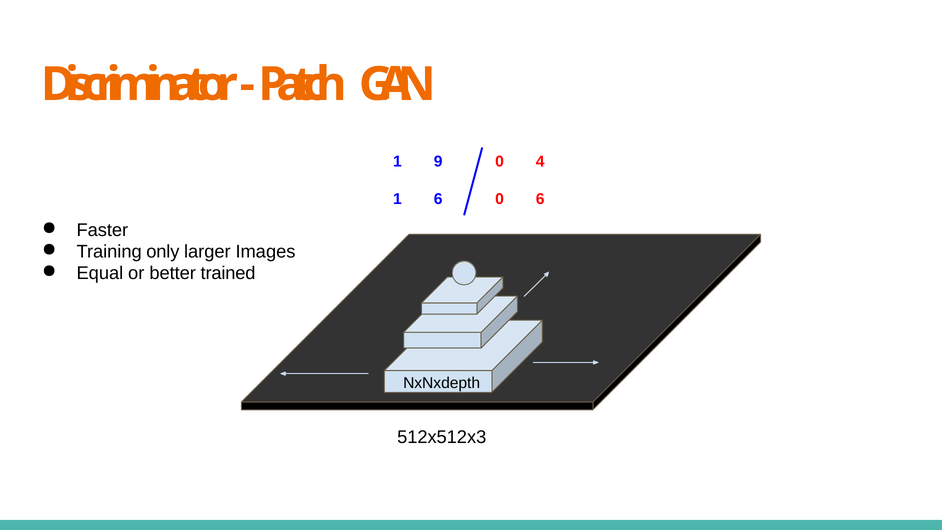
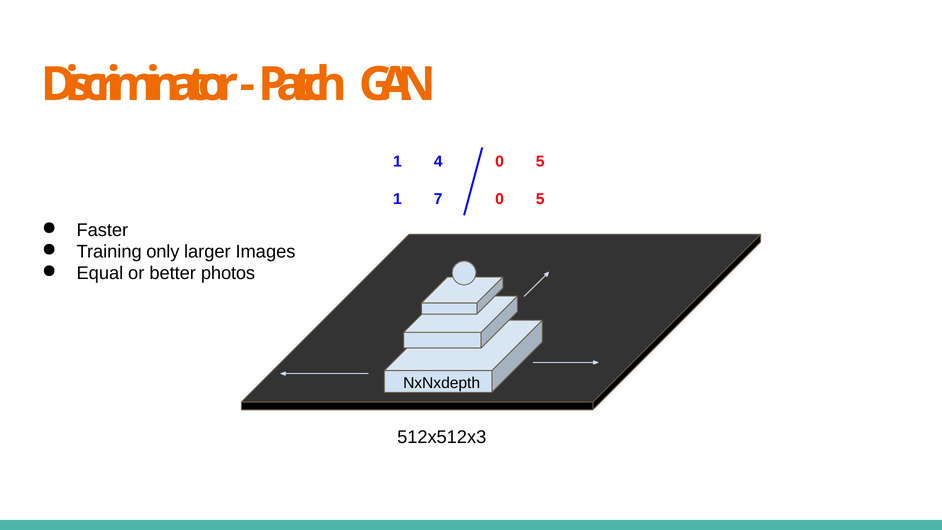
9: 9 -> 4
4 at (540, 162): 4 -> 5
1 6: 6 -> 7
6 at (540, 199): 6 -> 5
trained: trained -> photos
